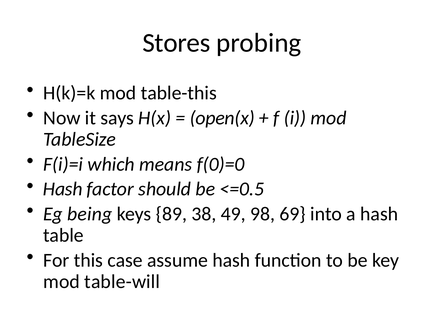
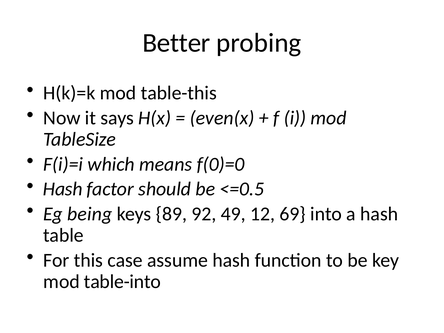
Stores: Stores -> Better
open(x: open(x -> even(x
38: 38 -> 92
98: 98 -> 12
table-will: table-will -> table-into
